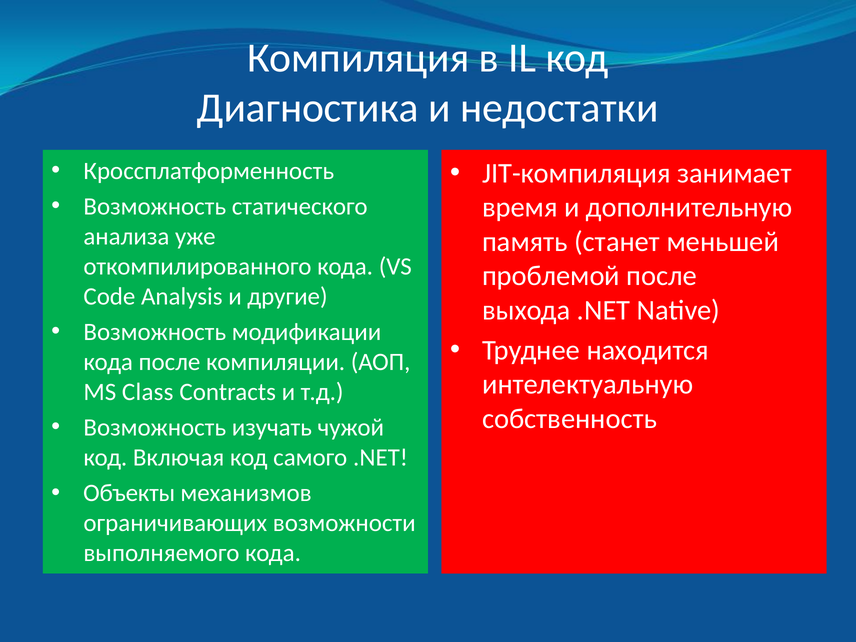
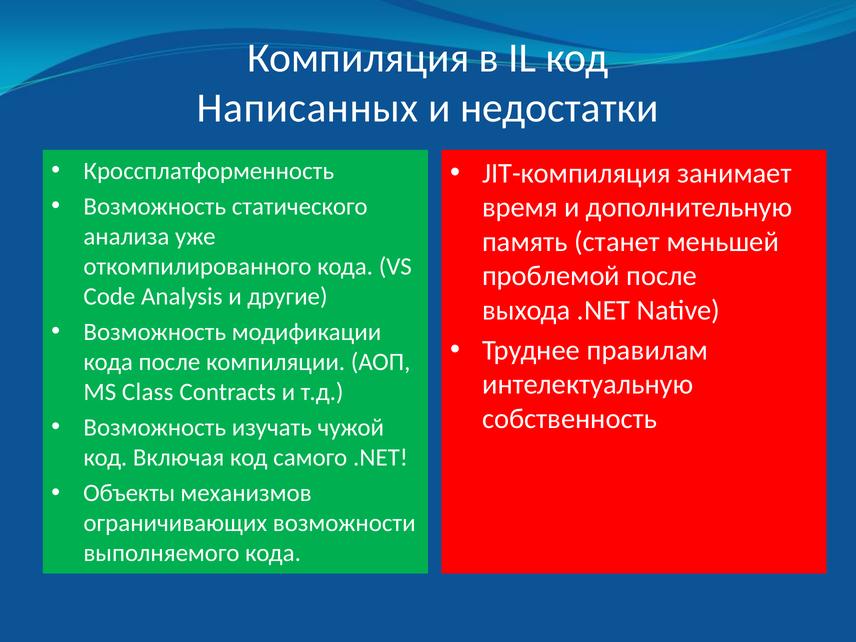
Диагностика: Диагностика -> Написанных
находится: находится -> правилам
